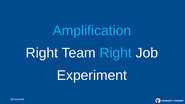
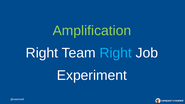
Amplification colour: light blue -> light green
